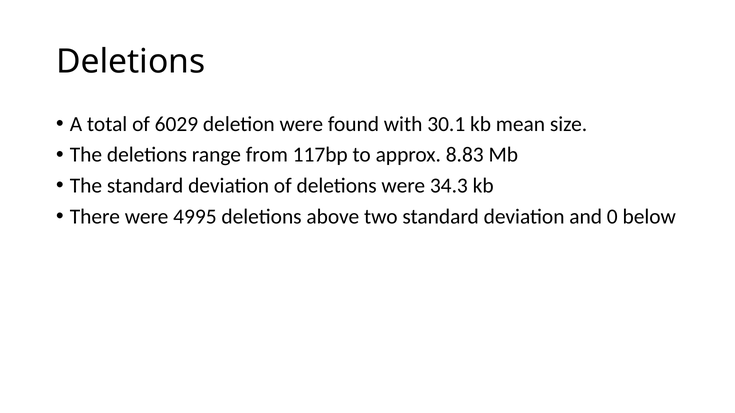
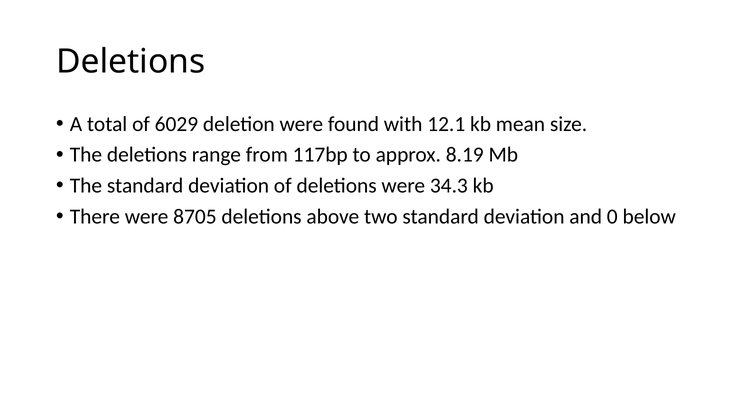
30.1: 30.1 -> 12.1
8.83: 8.83 -> 8.19
4995: 4995 -> 8705
